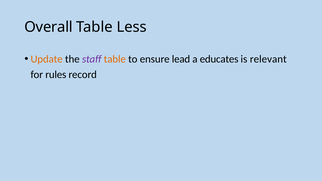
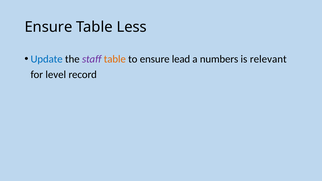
Overall at (49, 27): Overall -> Ensure
Update colour: orange -> blue
educates: educates -> numbers
rules: rules -> level
